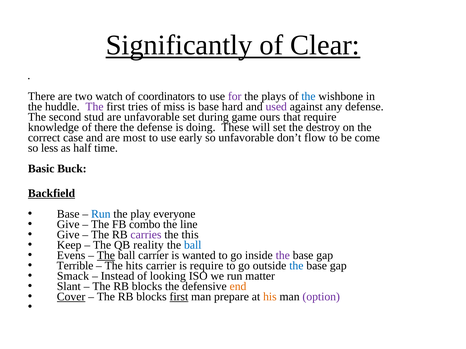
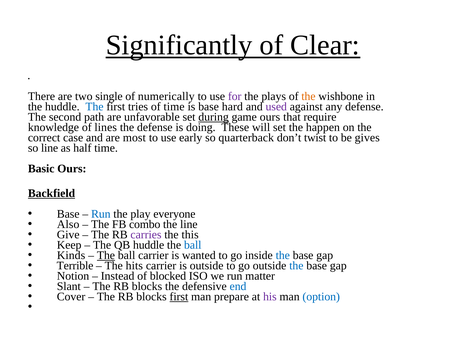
watch: watch -> single
coordinators: coordinators -> numerically
the at (308, 96) colour: blue -> orange
The at (94, 107) colour: purple -> blue
of miss: miss -> time
stud: stud -> path
during underline: none -> present
of there: there -> lines
destroy: destroy -> happen
so unfavorable: unfavorable -> quarterback
flow: flow -> twist
come: come -> gives
so less: less -> line
Basic Buck: Buck -> Ours
Give at (68, 225): Give -> Also
QB reality: reality -> huddle
Evens: Evens -> Kinds
the at (283, 256) colour: purple -> blue
is require: require -> outside
Smack: Smack -> Notion
looking: looking -> blocked
end colour: orange -> blue
Cover underline: present -> none
his colour: orange -> purple
option colour: purple -> blue
